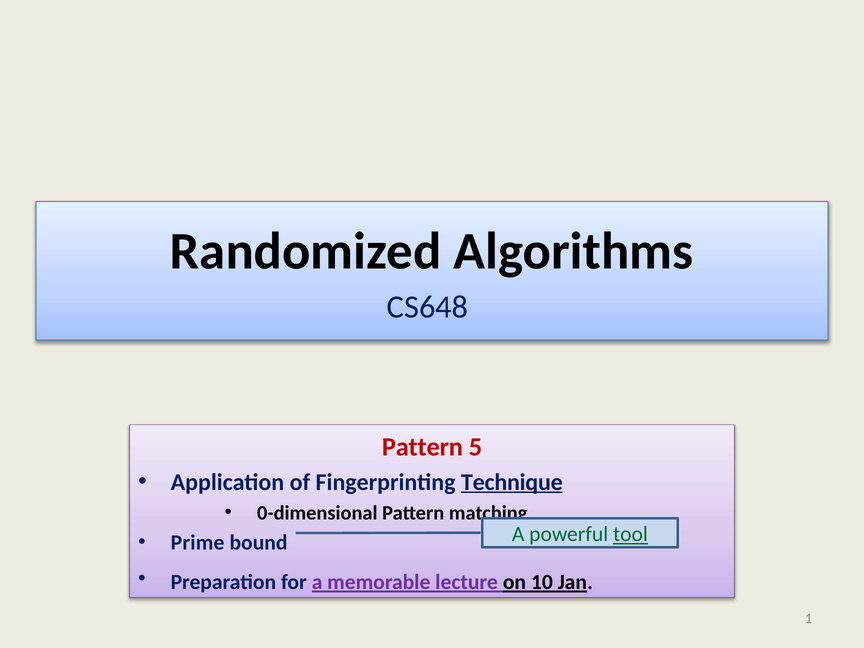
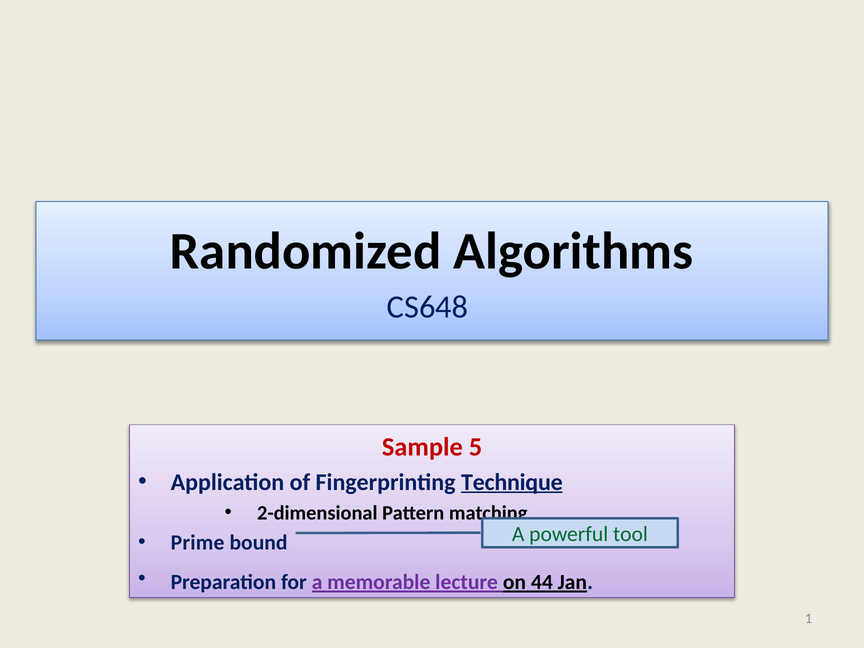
Pattern at (422, 447): Pattern -> Sample
0-dimensional: 0-dimensional -> 2-dimensional
tool underline: present -> none
10: 10 -> 44
